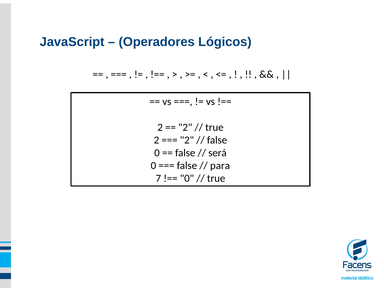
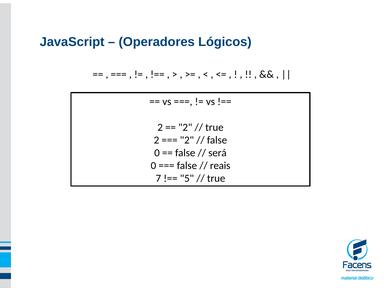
para: para -> reais
0 at (187, 178): 0 -> 5
